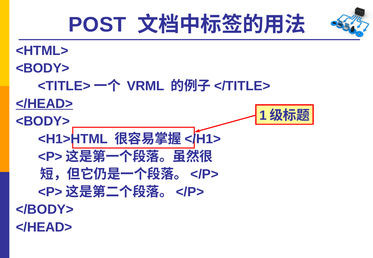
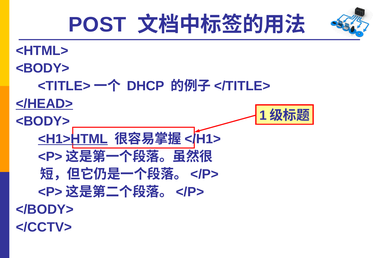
VRML: VRML -> DHCP
<H1>HTML underline: none -> present
</HEAD> at (44, 227): </HEAD> -> </CCTV>
